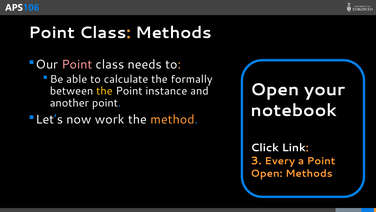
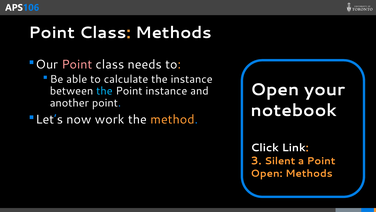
the formally: formally -> instance
the at (104, 91) colour: yellow -> light blue
Every: Every -> Silent
